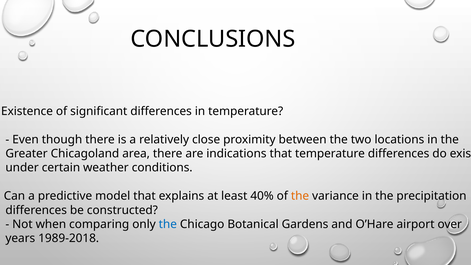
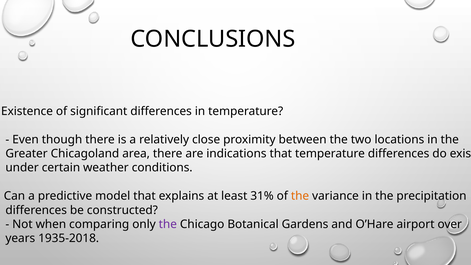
40%: 40% -> 31%
the at (168, 224) colour: blue -> purple
1989-2018: 1989-2018 -> 1935-2018
